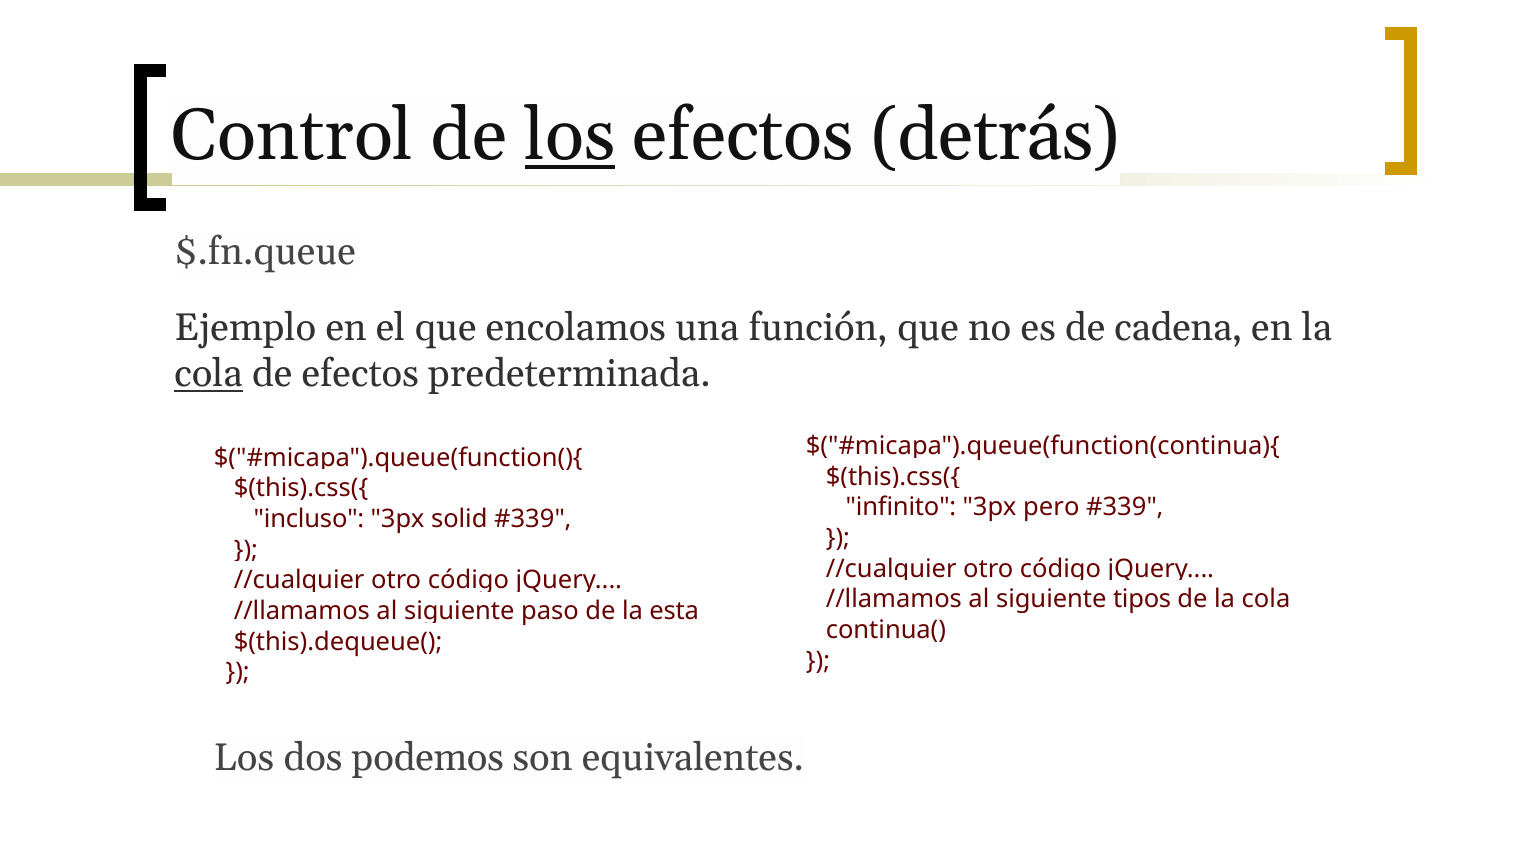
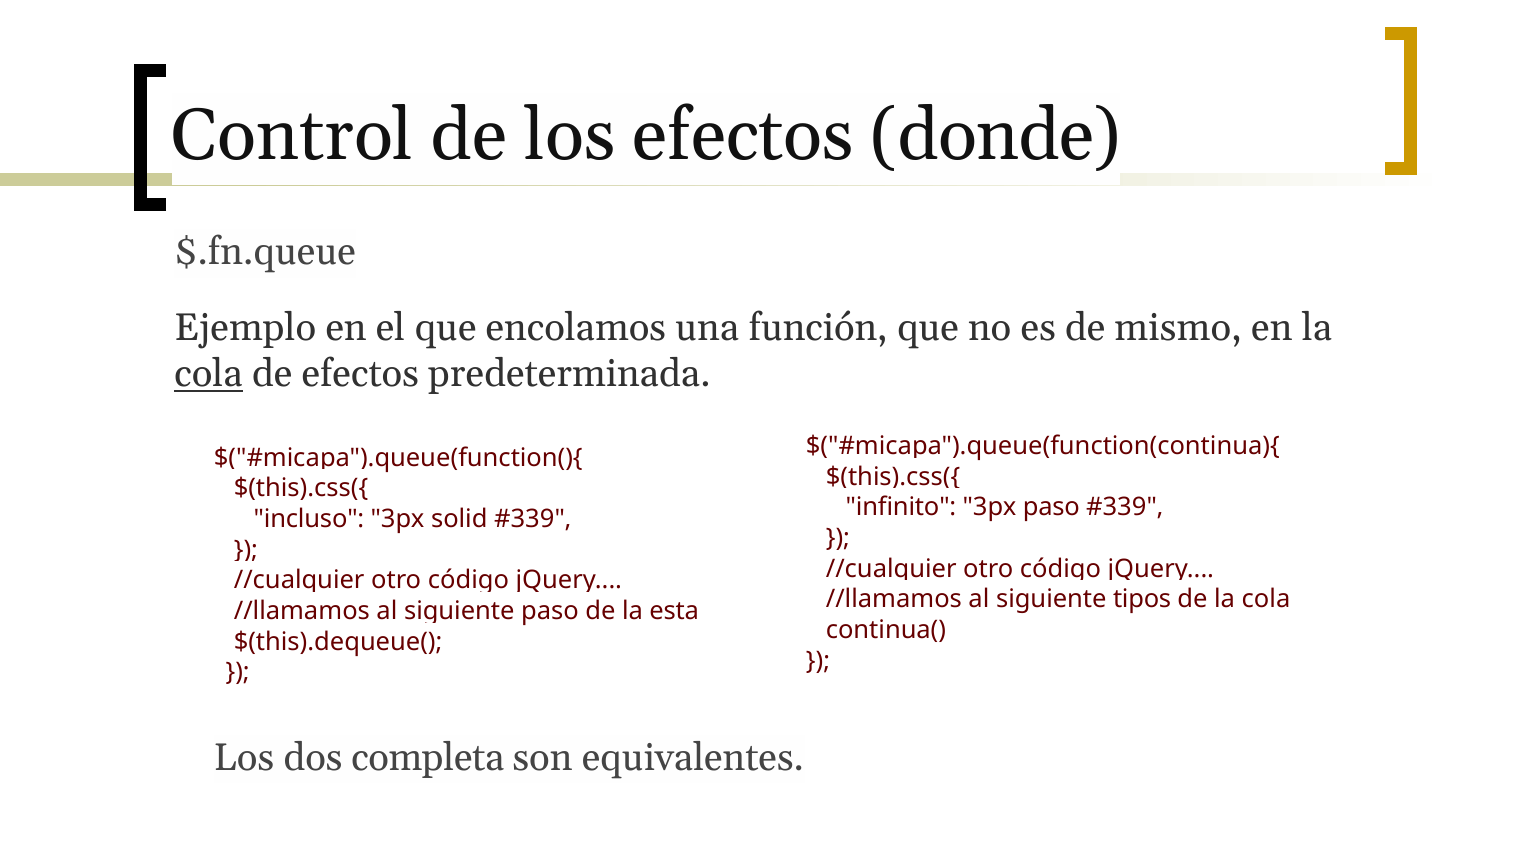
los at (570, 136) underline: present -> none
detrás: detrás -> donde
cadena: cadena -> mismo
3px pero: pero -> paso
podemos: podemos -> completa
